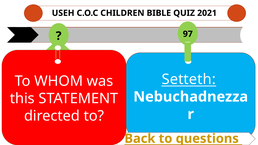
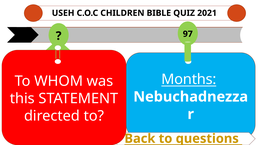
Setteth: Setteth -> Months
